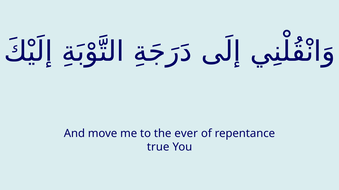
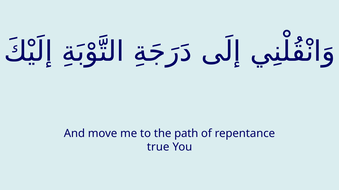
ever: ever -> path
